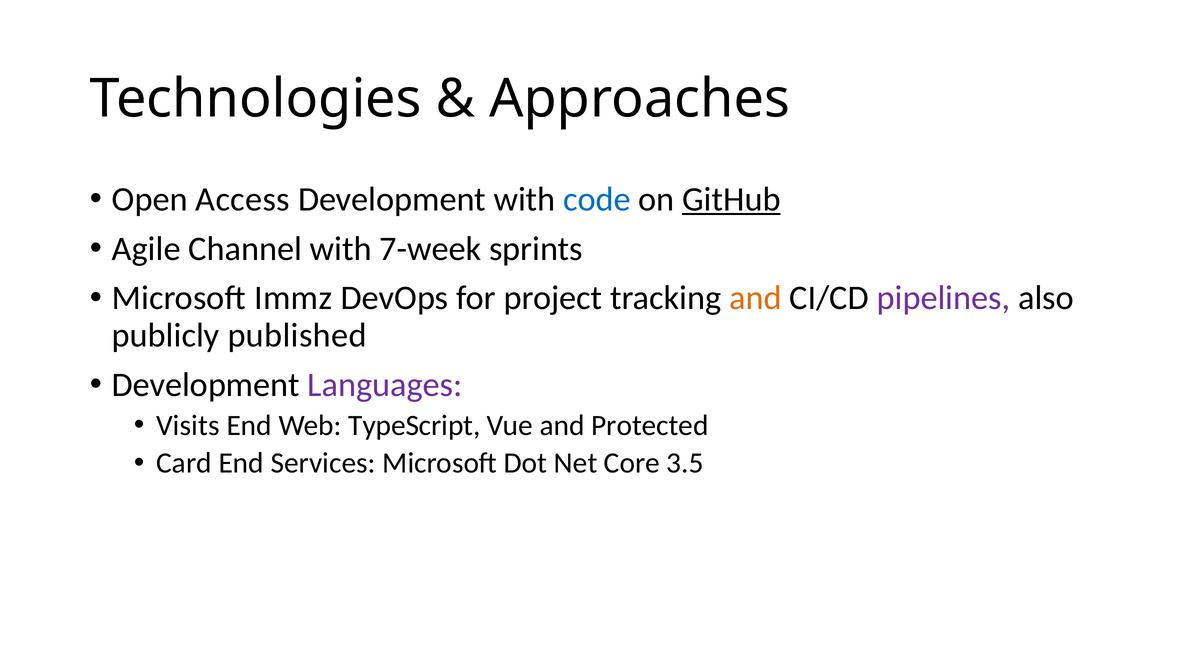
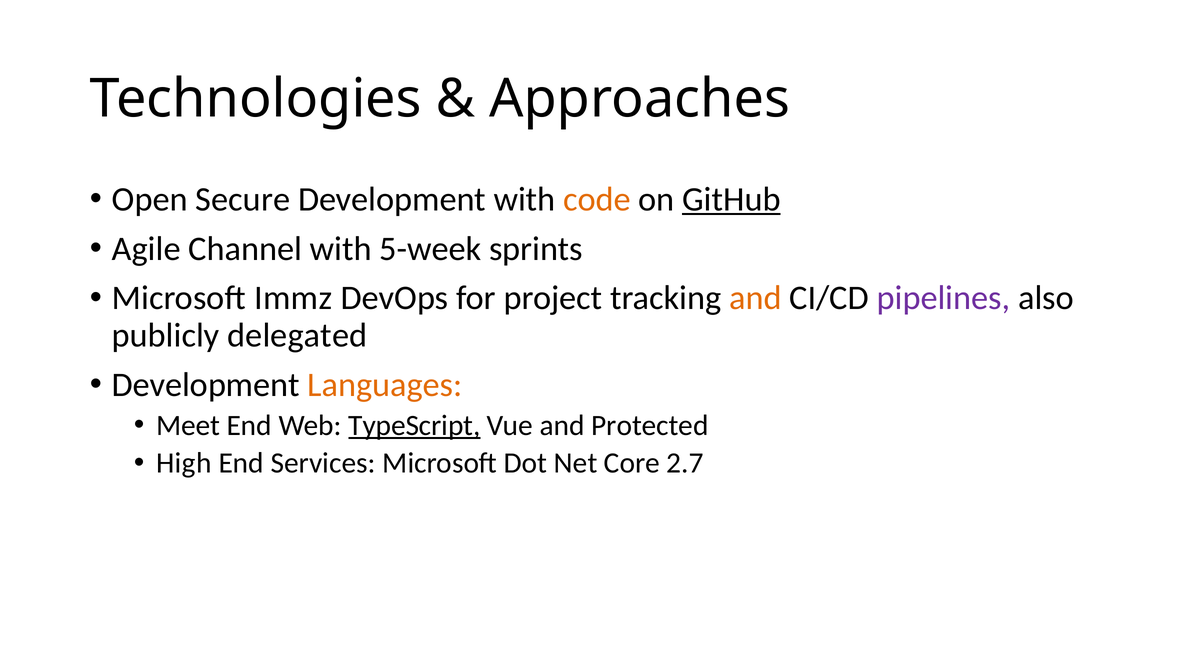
Access: Access -> Secure
code colour: blue -> orange
7-week: 7-week -> 5-week
published: published -> delegated
Languages colour: purple -> orange
Visits: Visits -> Meet
TypeScript underline: none -> present
Card: Card -> High
3.5: 3.5 -> 2.7
